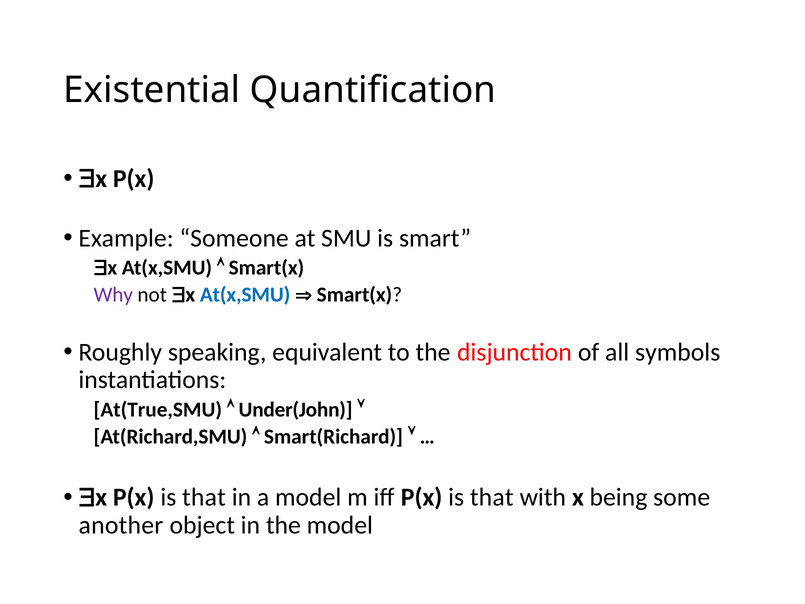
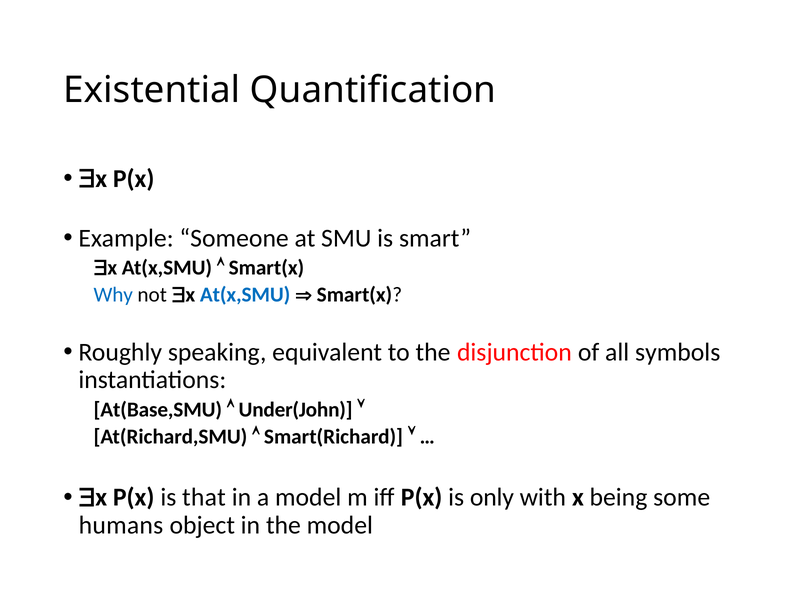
Why colour: purple -> blue
At(True,SMU: At(True,SMU -> At(Base,SMU
iff P(x is that: that -> only
another: another -> humans
